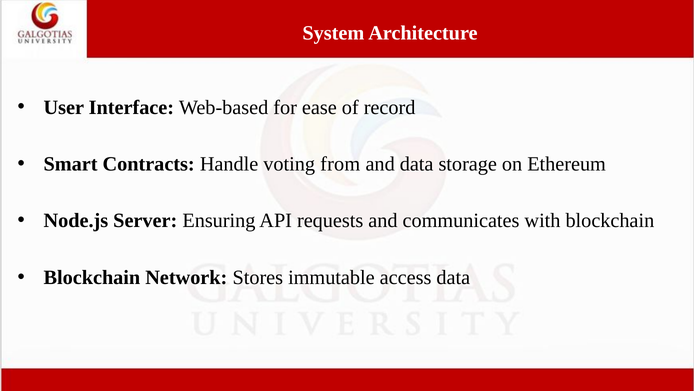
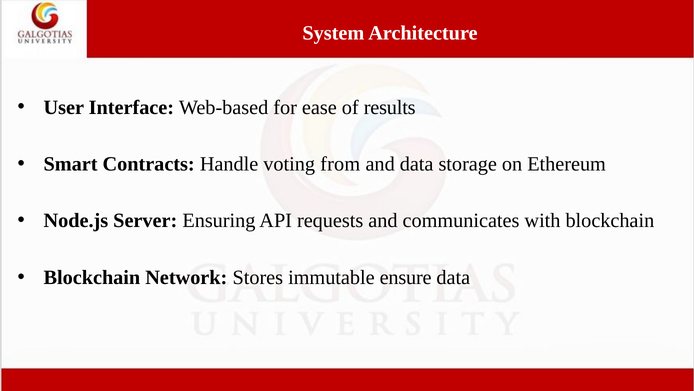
record: record -> results
access: access -> ensure
